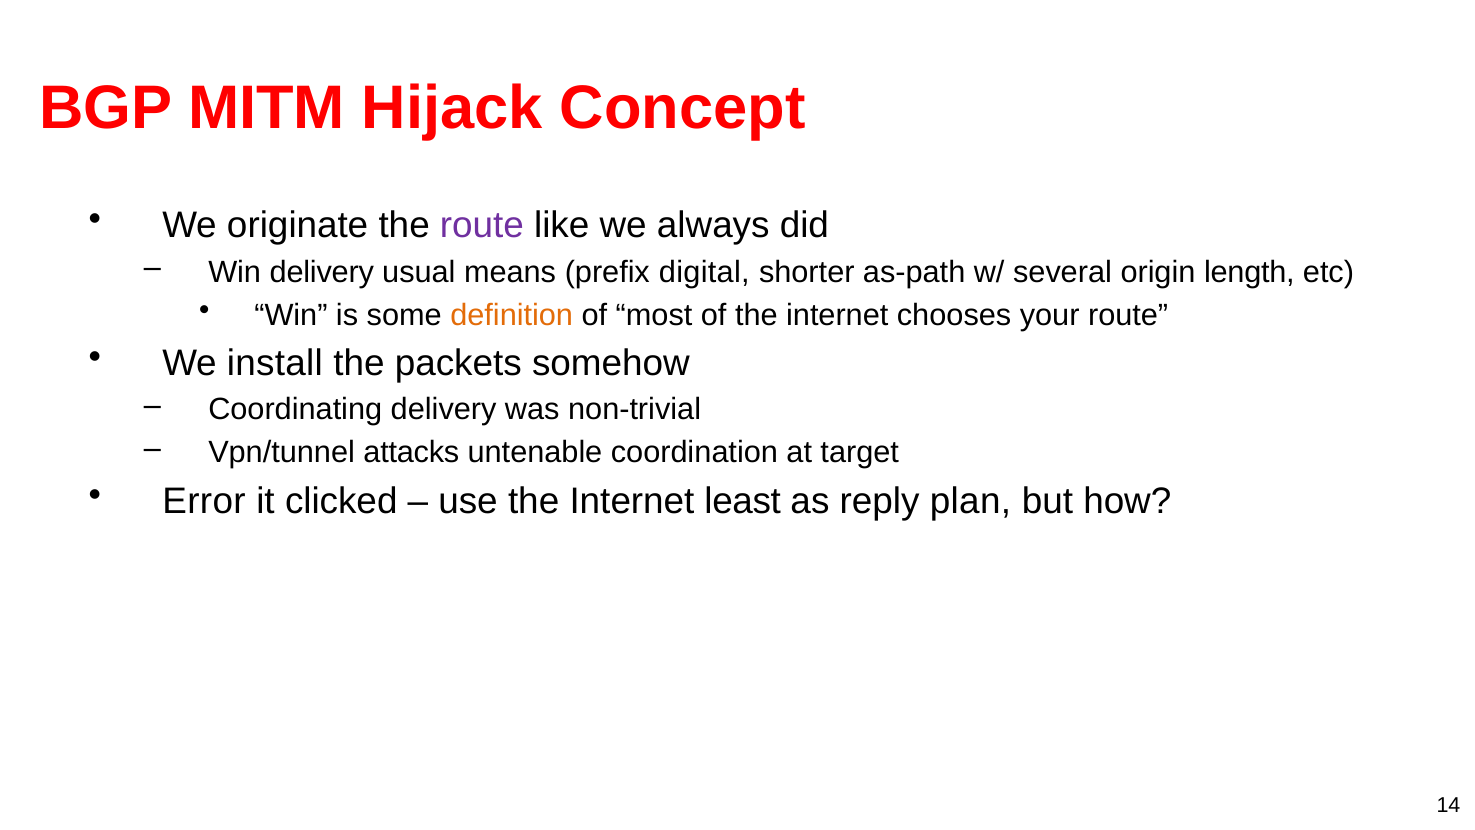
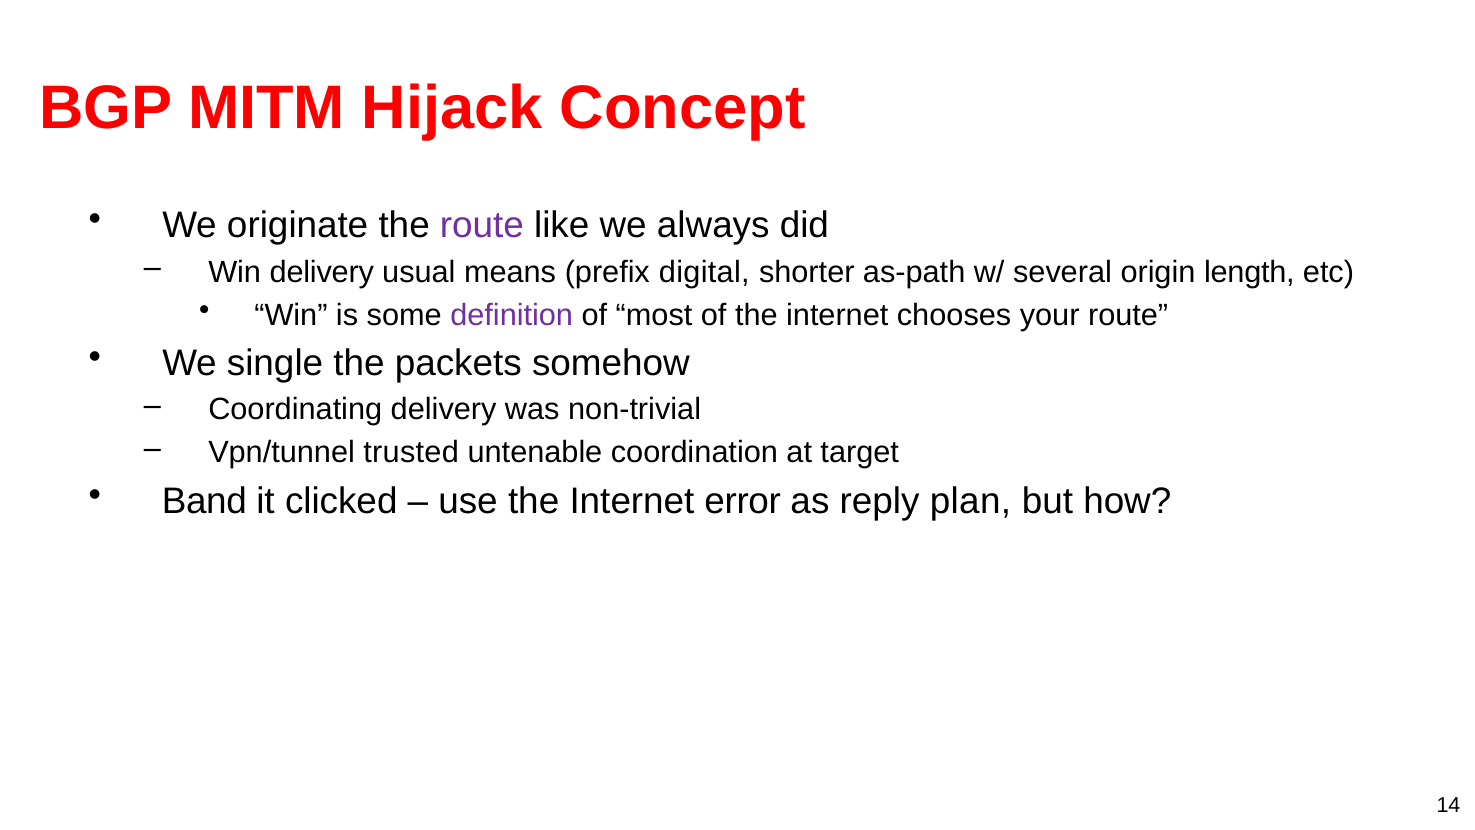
definition colour: orange -> purple
install: install -> single
attacks: attacks -> trusted
Error: Error -> Band
least: least -> error
